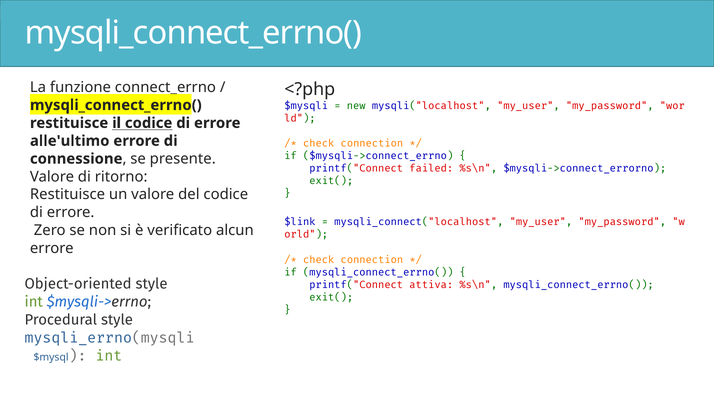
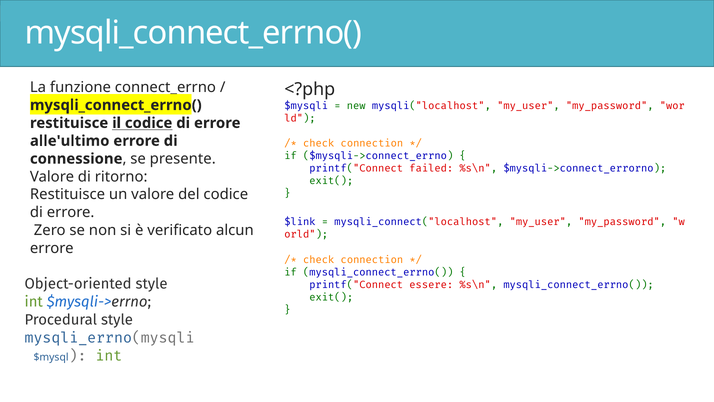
attiva: attiva -> essere
